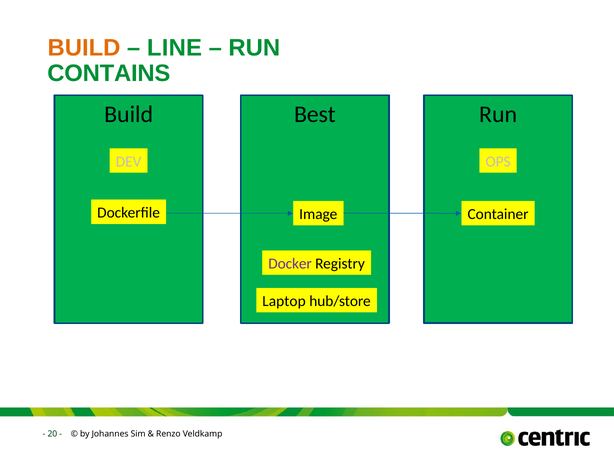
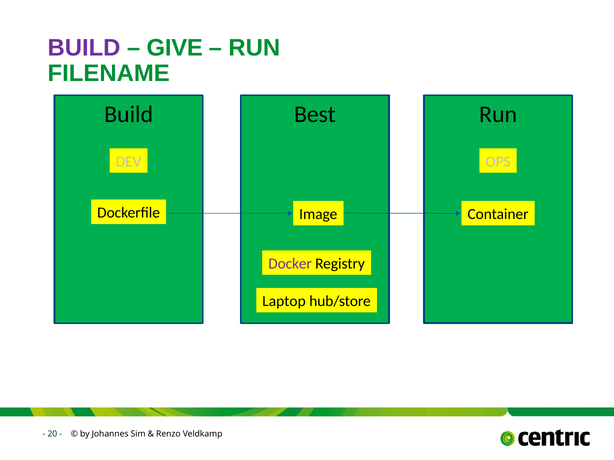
BUILD at (84, 48) colour: orange -> purple
LINE: LINE -> GIVE
CONTAINS: CONTAINS -> FILENAME
